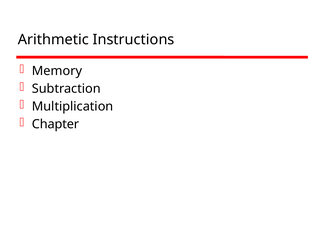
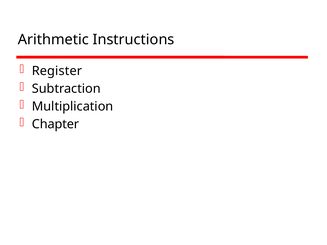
Memory: Memory -> Register
